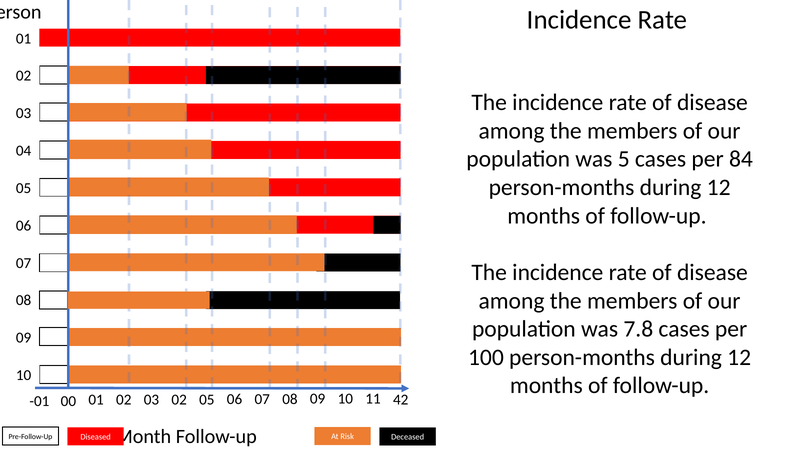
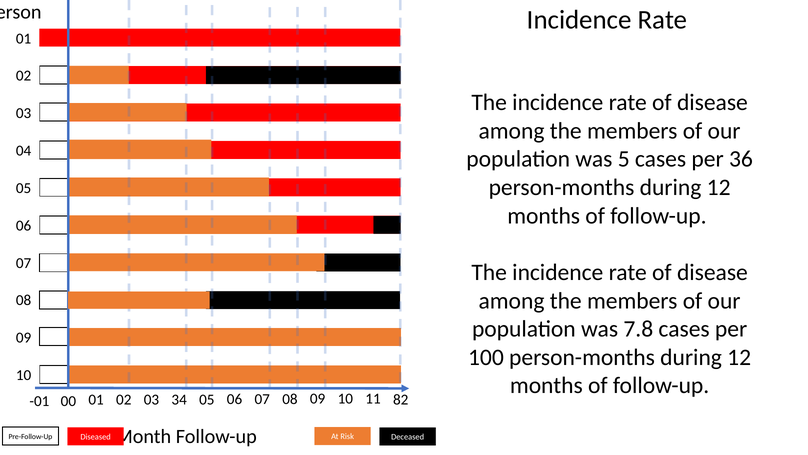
84: 84 -> 36
03 02: 02 -> 34
42: 42 -> 82
